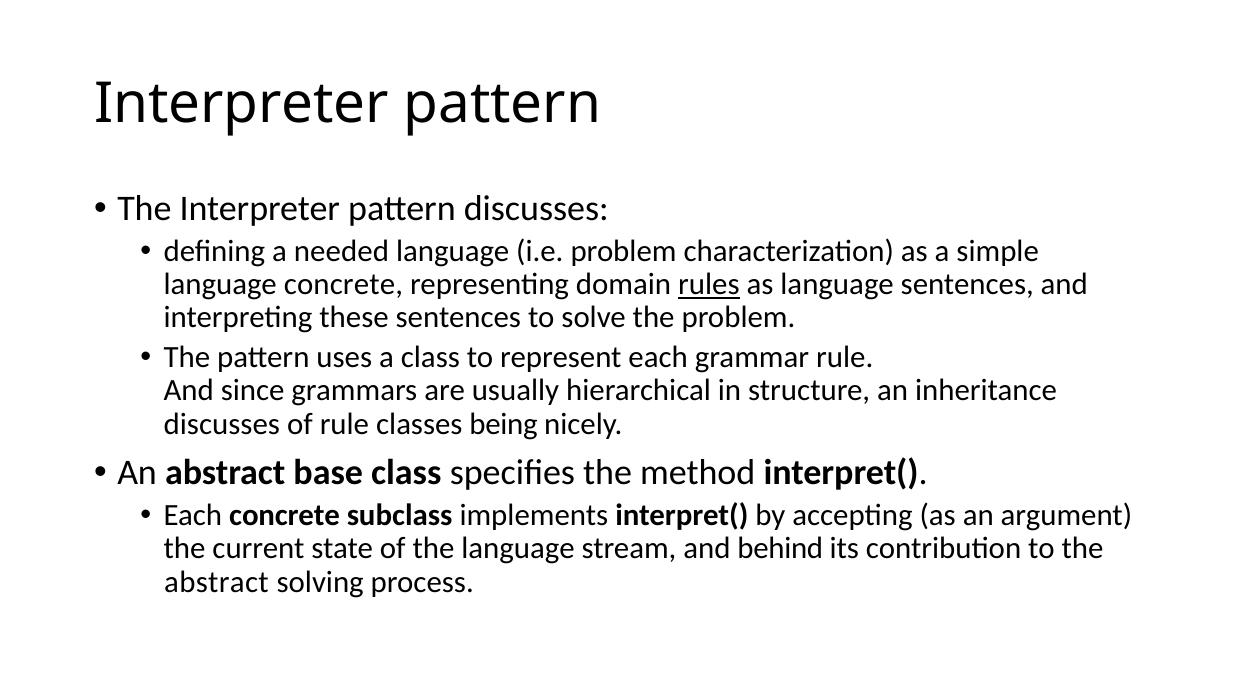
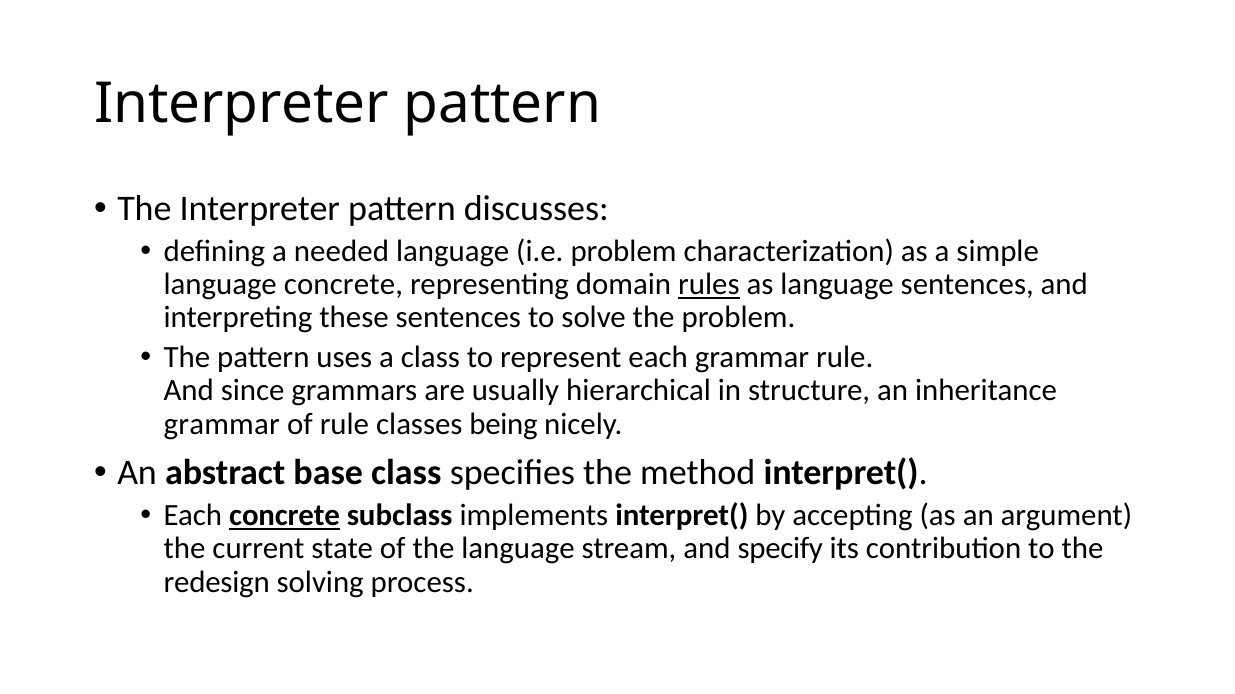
discusses at (222, 424): discusses -> grammar
concrete at (285, 516) underline: none -> present
behind: behind -> specify
abstract at (216, 582): abstract -> redesign
